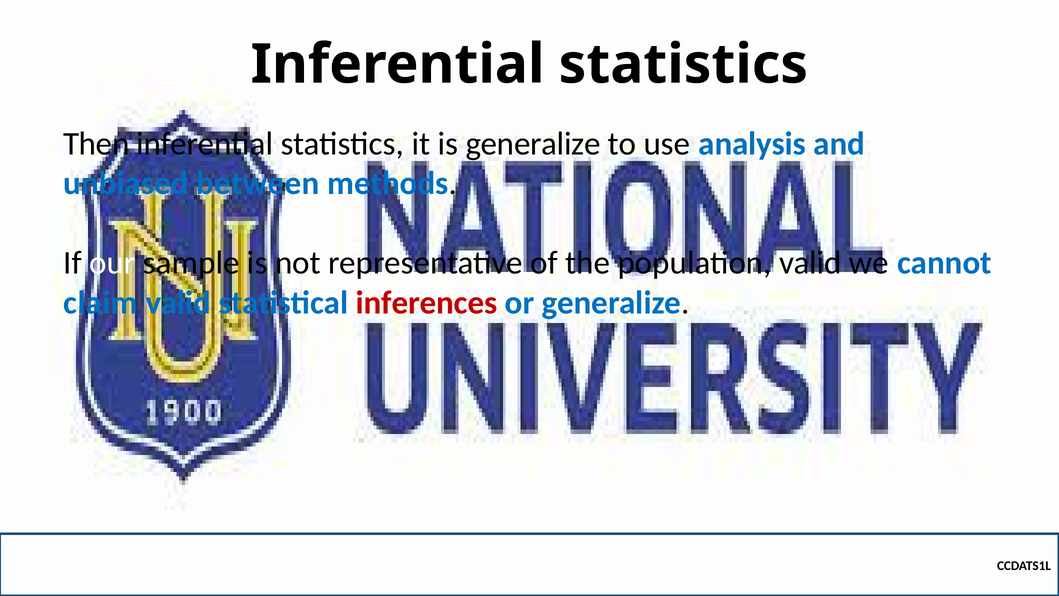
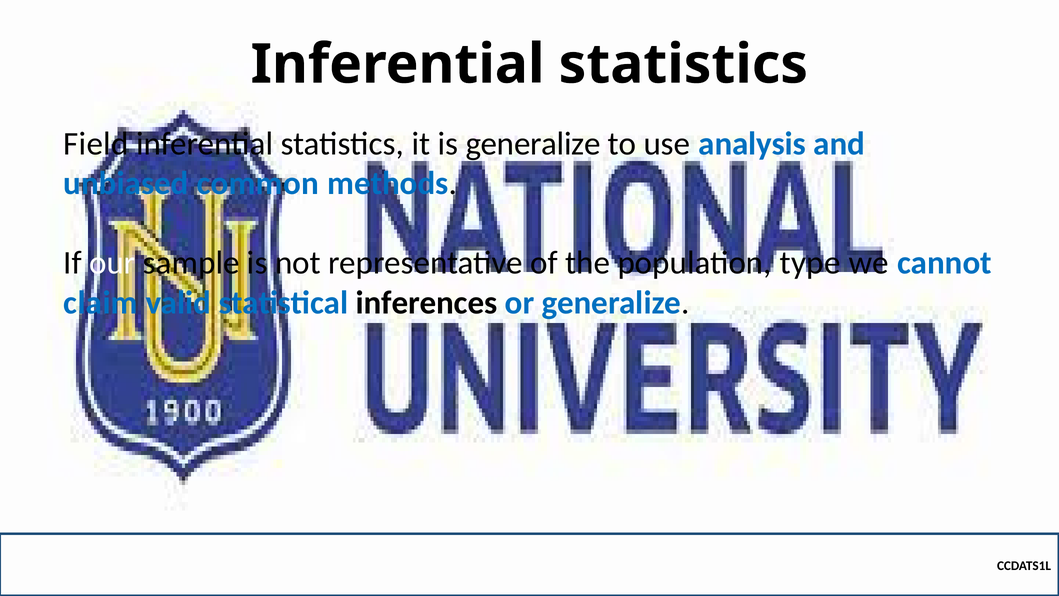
Then: Then -> Field
between: between -> common
population valid: valid -> type
inferences colour: red -> black
